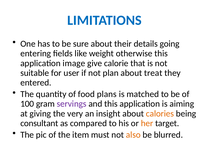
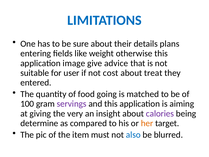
going: going -> plans
calorie: calorie -> advice
plan: plan -> cost
plans: plans -> going
calories colour: orange -> purple
consultant: consultant -> determine
also colour: orange -> blue
